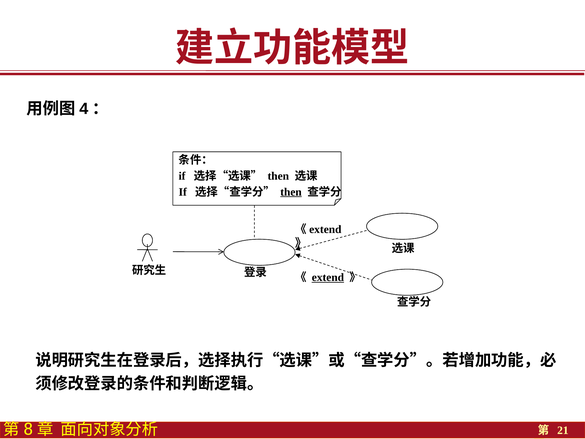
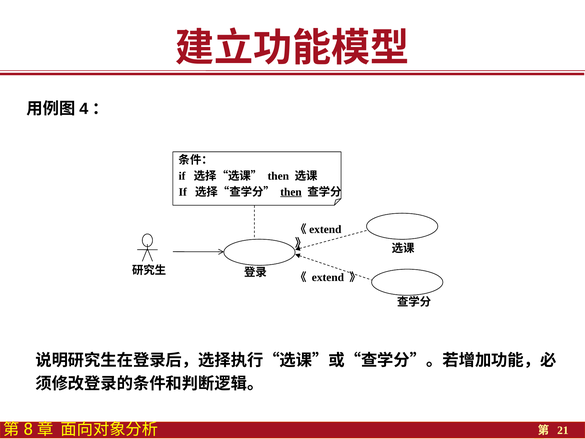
extend underline: present -> none
